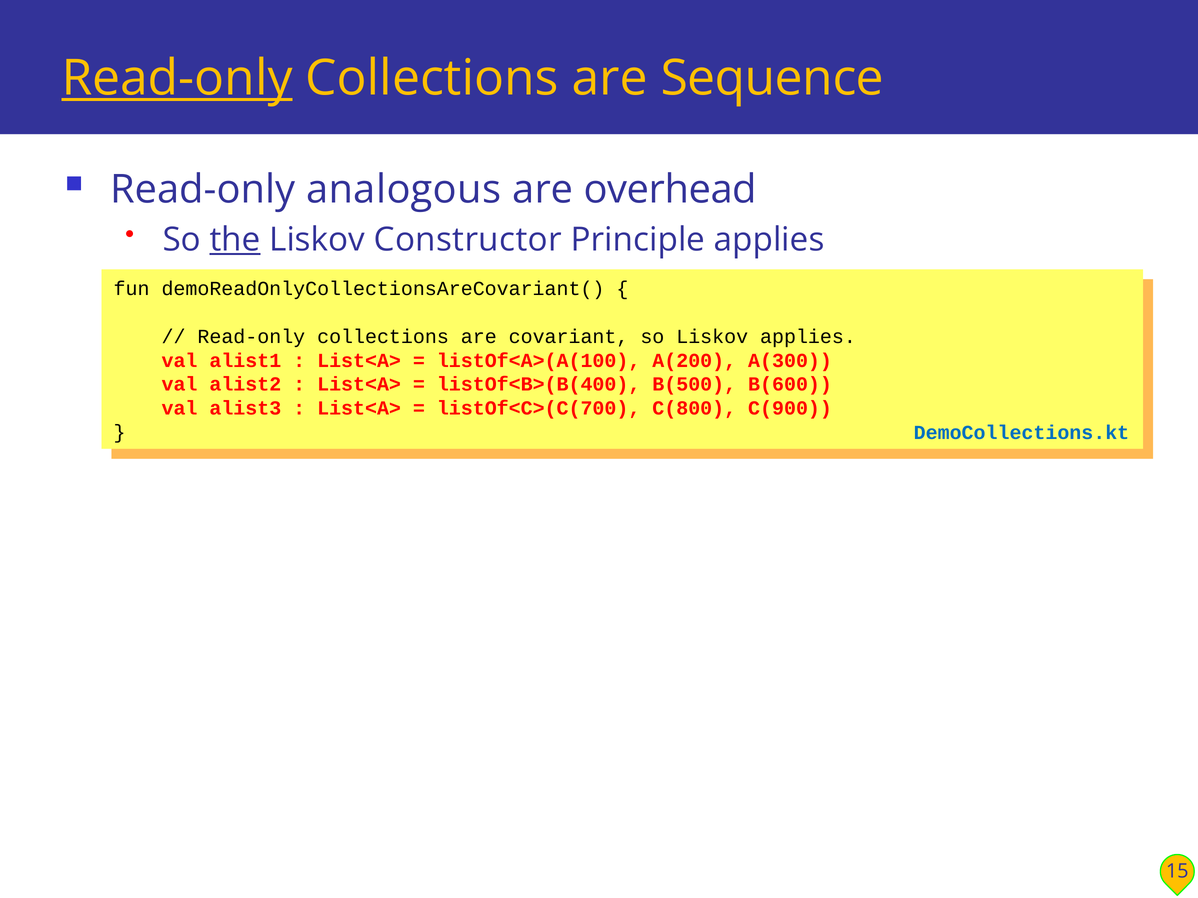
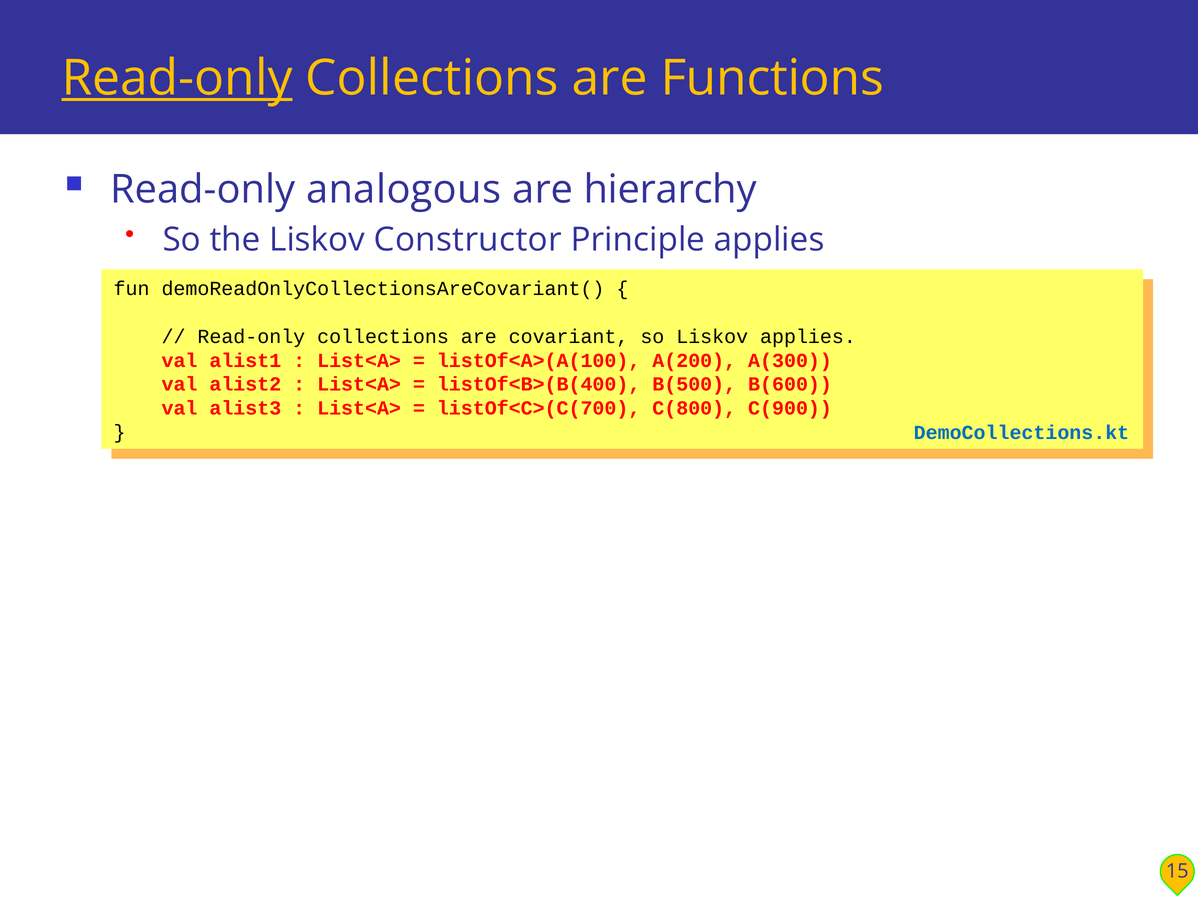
Sequence: Sequence -> Functions
overhead: overhead -> hierarchy
the underline: present -> none
